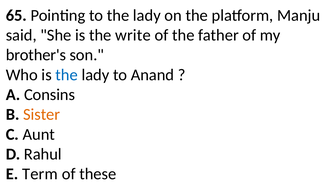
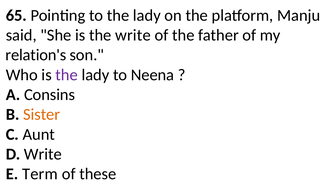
brother's: brother's -> relation's
the at (67, 75) colour: blue -> purple
Anand: Anand -> Neena
D Rahul: Rahul -> Write
